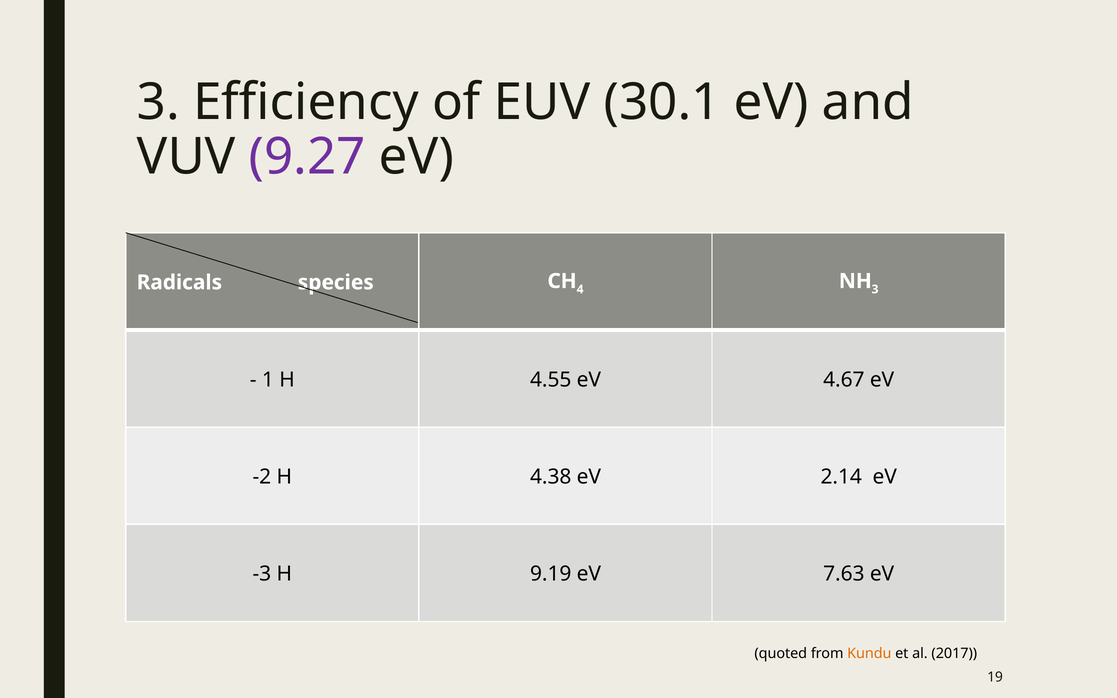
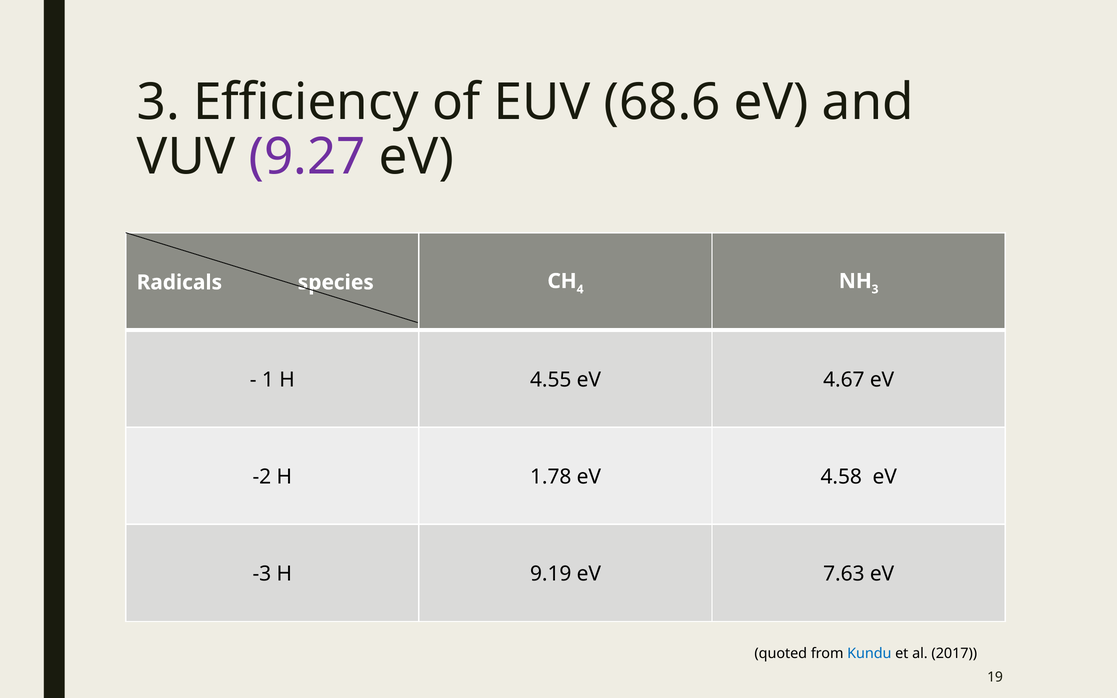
30.1: 30.1 -> 68.6
4.38: 4.38 -> 1.78
2.14: 2.14 -> 4.58
Kundu colour: orange -> blue
